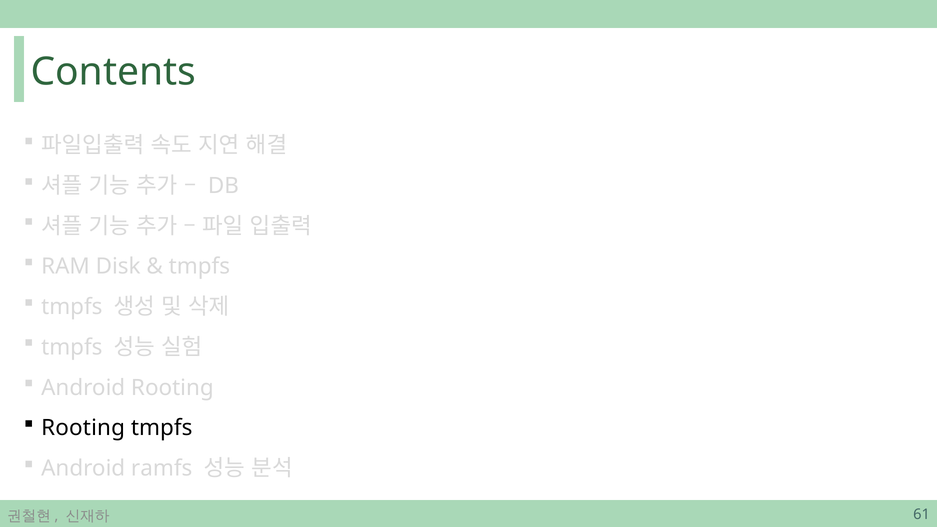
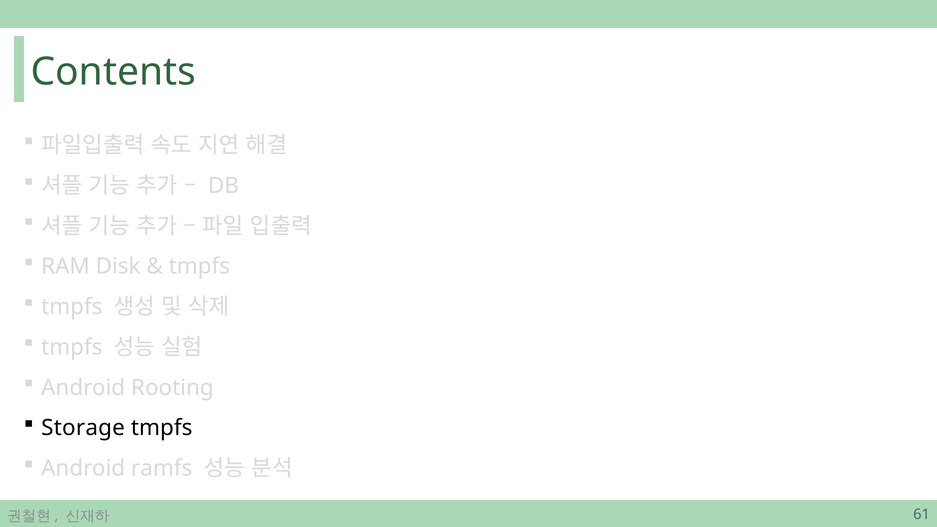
Rooting at (83, 428): Rooting -> Storage
